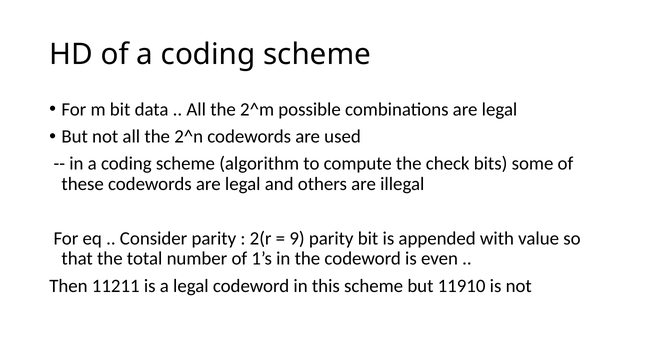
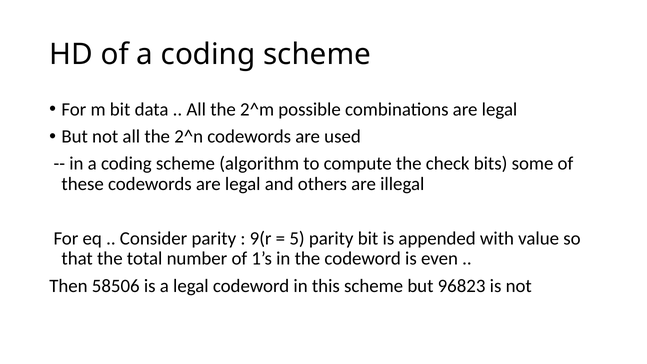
2(r: 2(r -> 9(r
9: 9 -> 5
11211: 11211 -> 58506
11910: 11910 -> 96823
